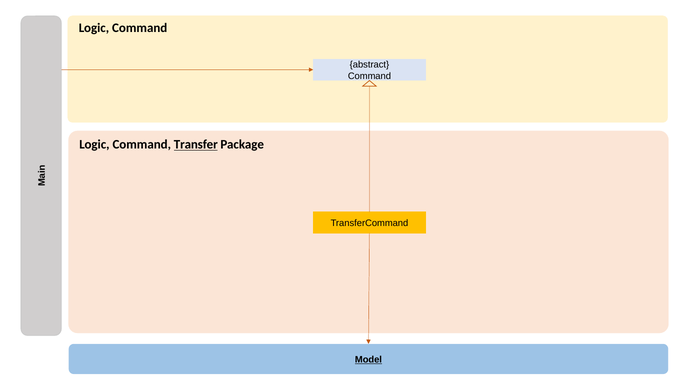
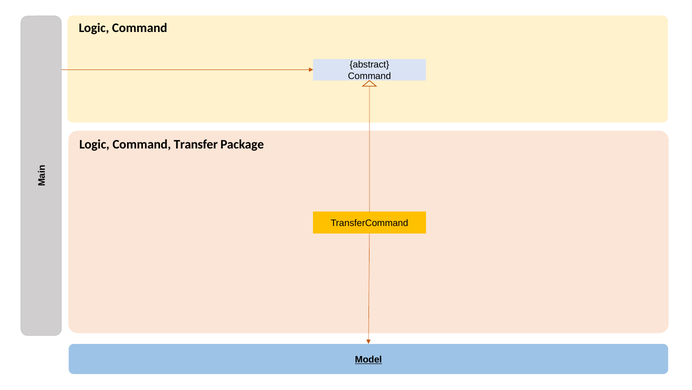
Transfer underline: present -> none
